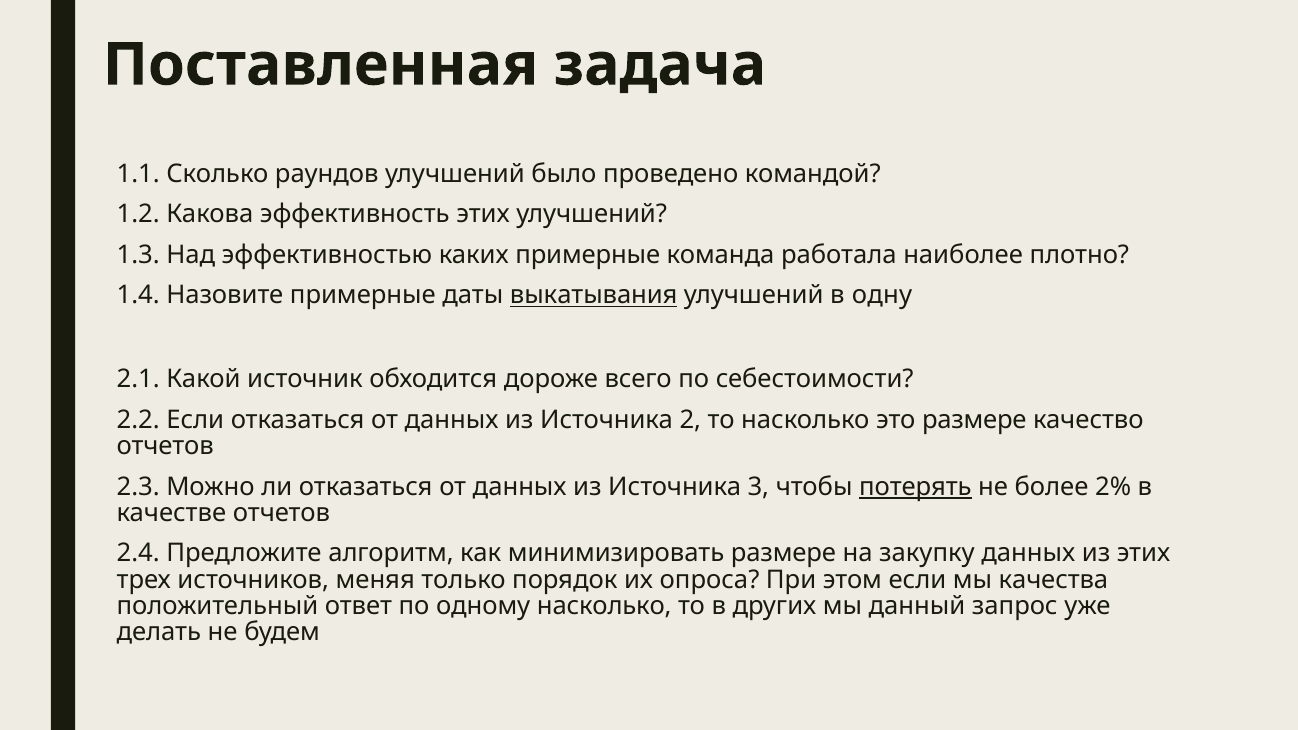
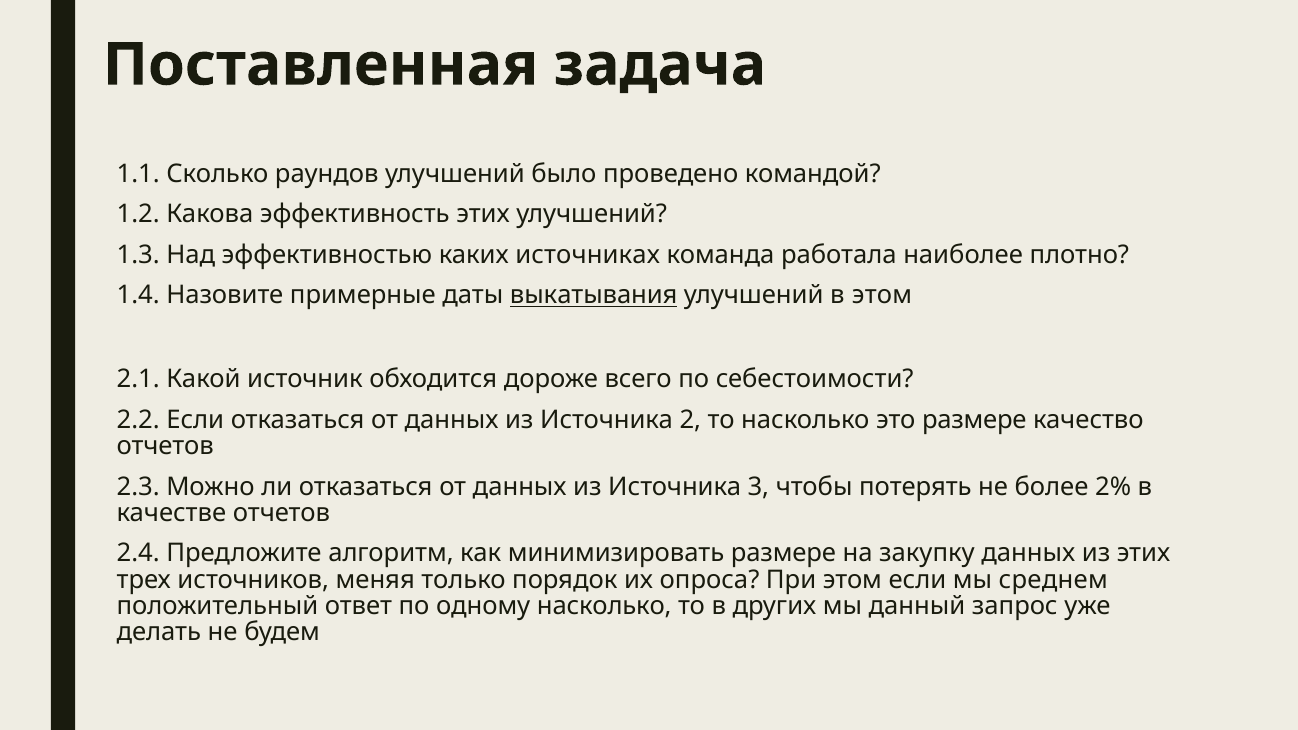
каких примерные: примерные -> источниках
в одну: одну -> этом
потерять underline: present -> none
качества: качества -> среднем
